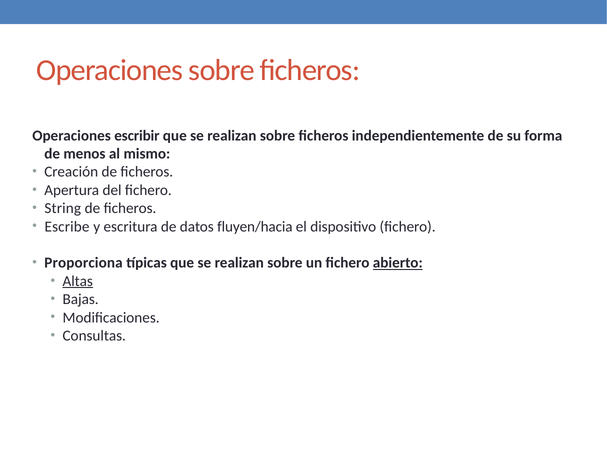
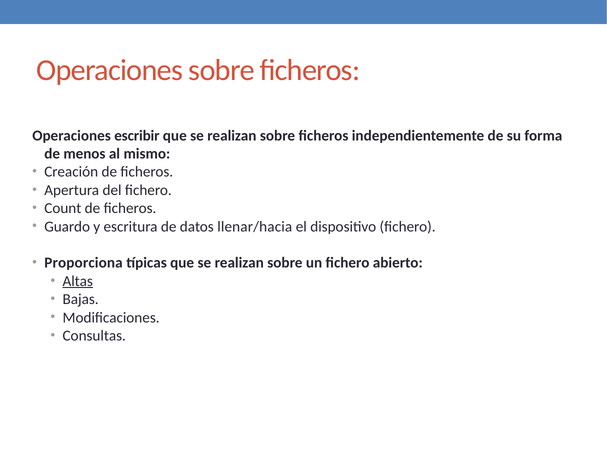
String: String -> Count
Escribe: Escribe -> Guardo
fluyen/hacia: fluyen/hacia -> llenar/hacia
abierto underline: present -> none
